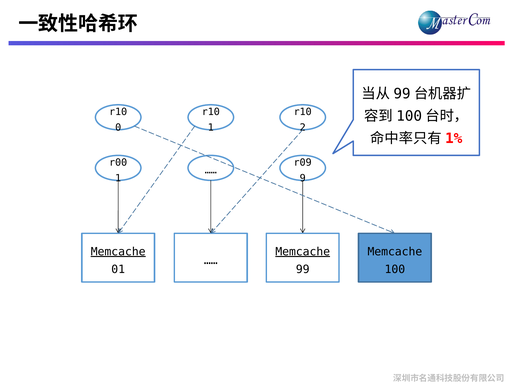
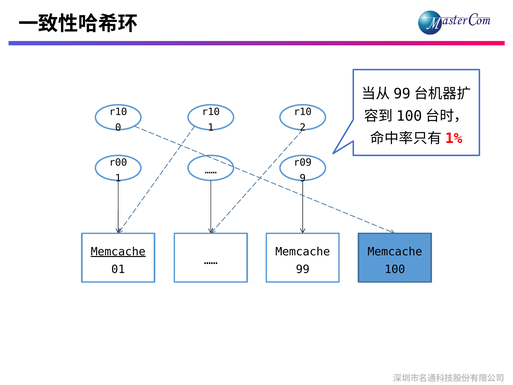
Memcache at (303, 251) underline: present -> none
